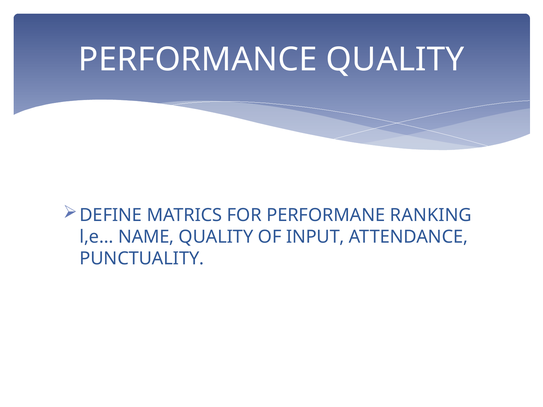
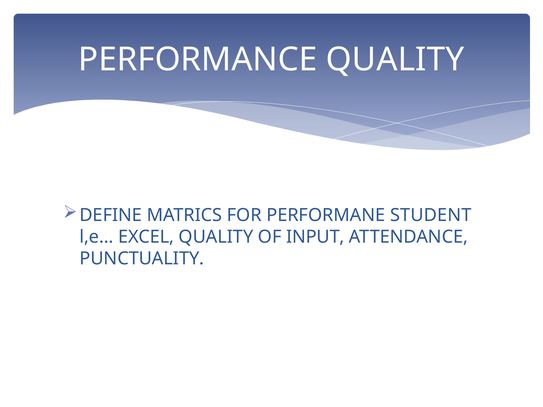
RANKING: RANKING -> STUDENT
NAME: NAME -> EXCEL
